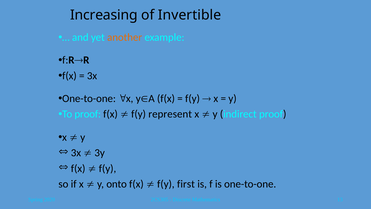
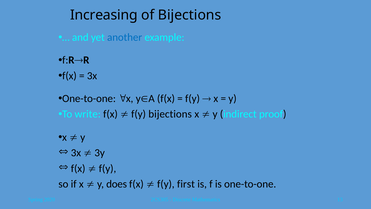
of Invertible: Invertible -> Bijections
another colour: orange -> blue
To proof: proof -> write
f(y represent: represent -> bijections
onto: onto -> does
